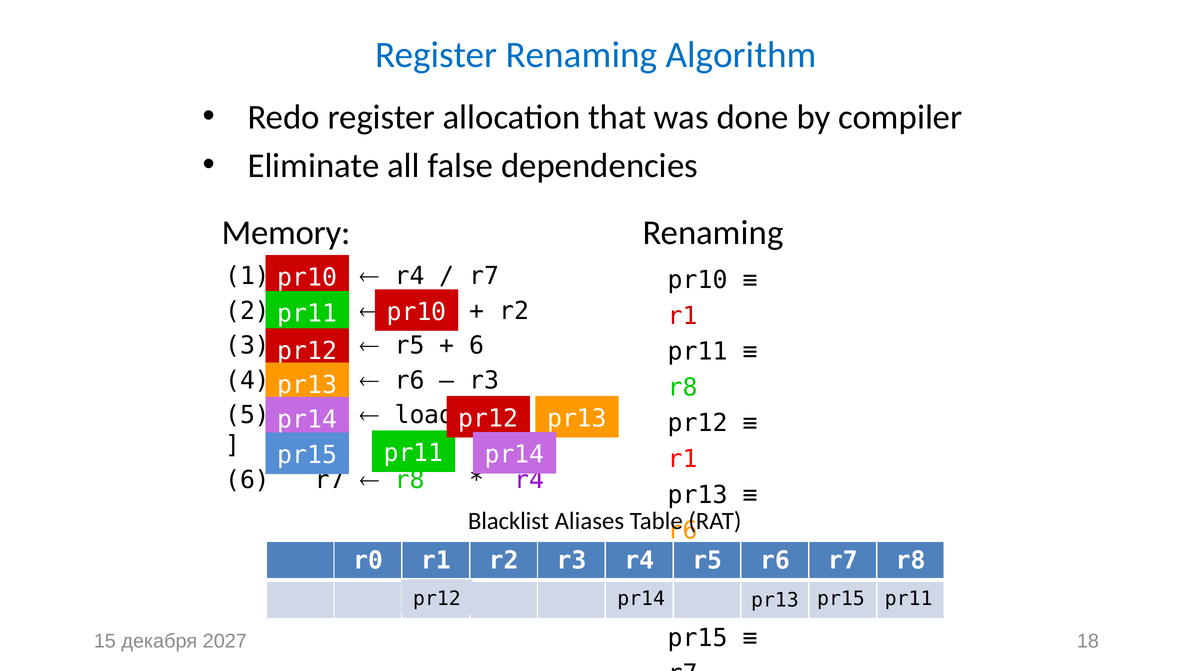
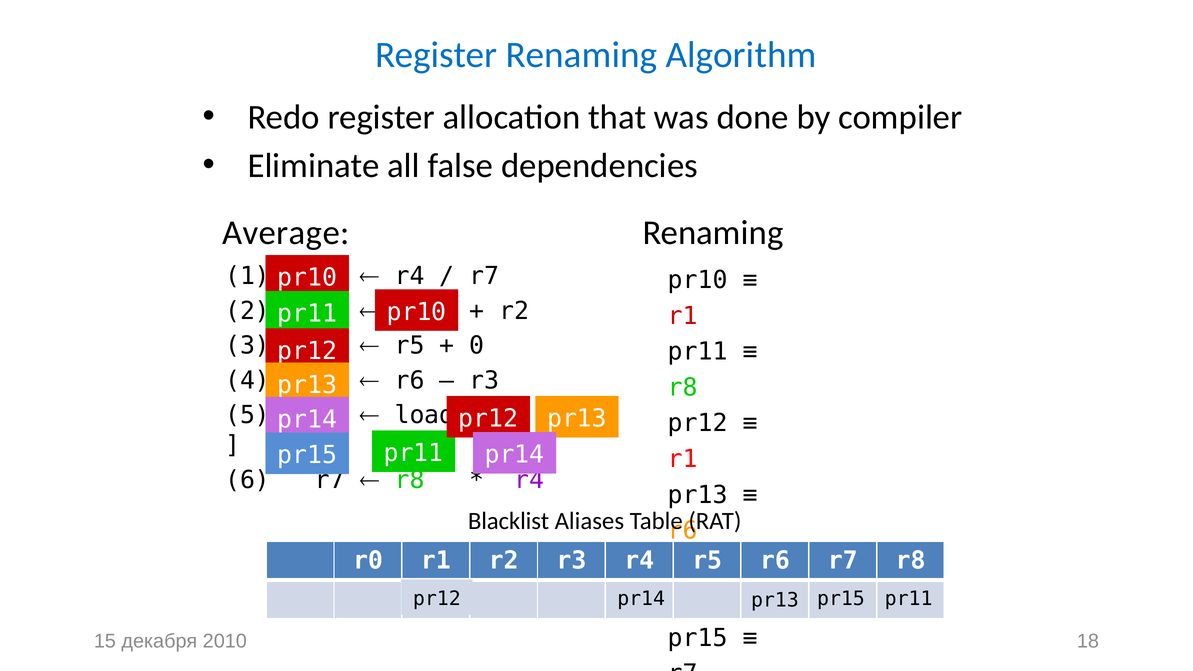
Memory: Memory -> Average
6 at (477, 346): 6 -> 0
2027: 2027 -> 2010
